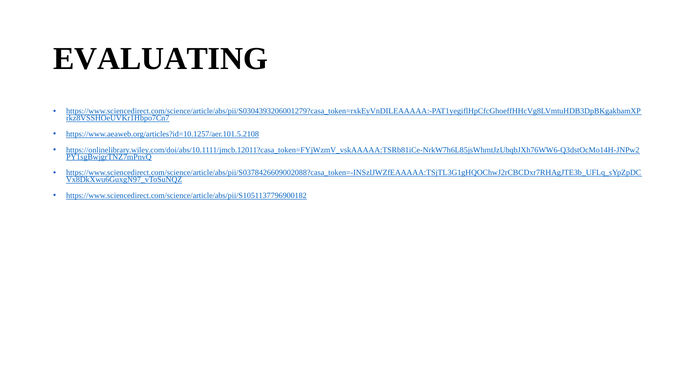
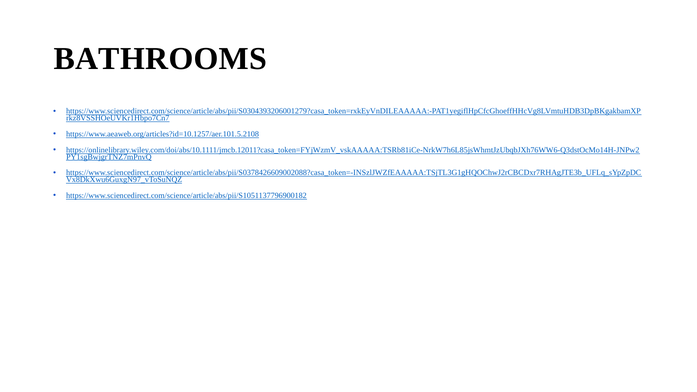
EVALUATING: EVALUATING -> BATHROOMS
